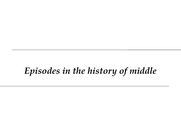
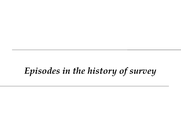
middle: middle -> survey
